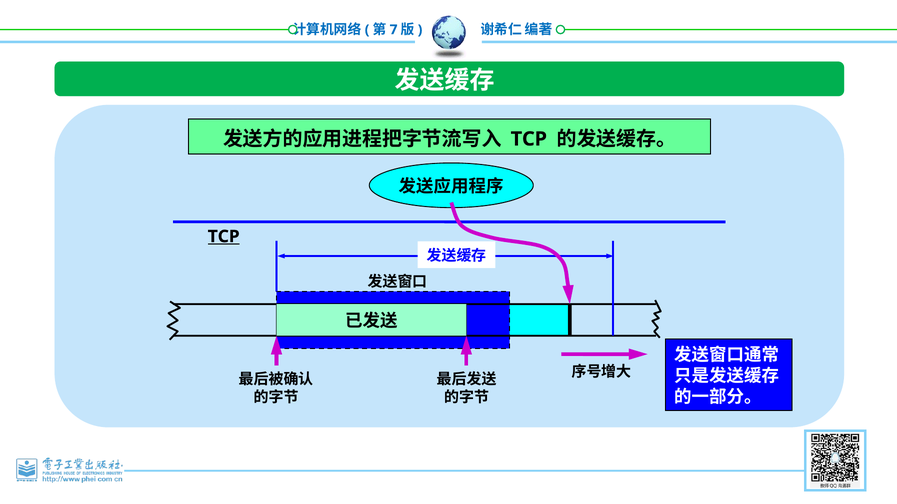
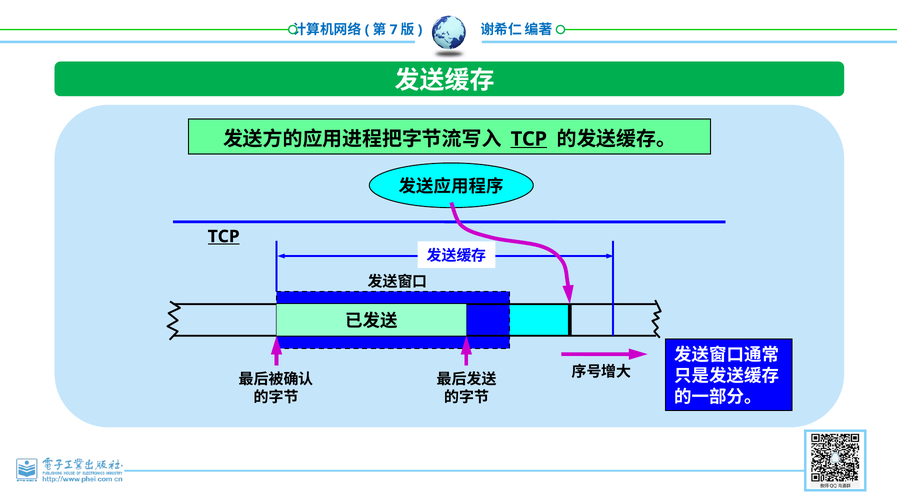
TCP at (529, 139) underline: none -> present
